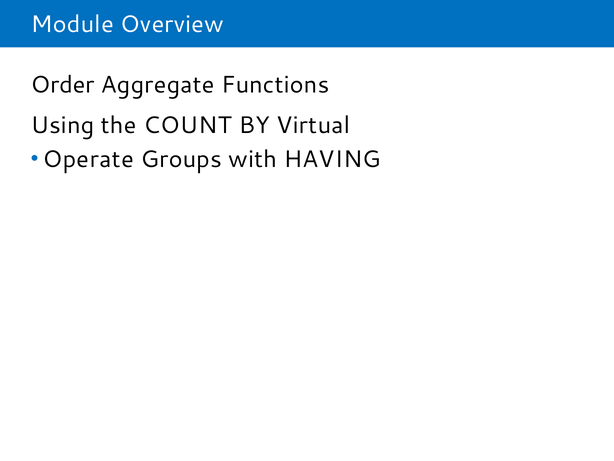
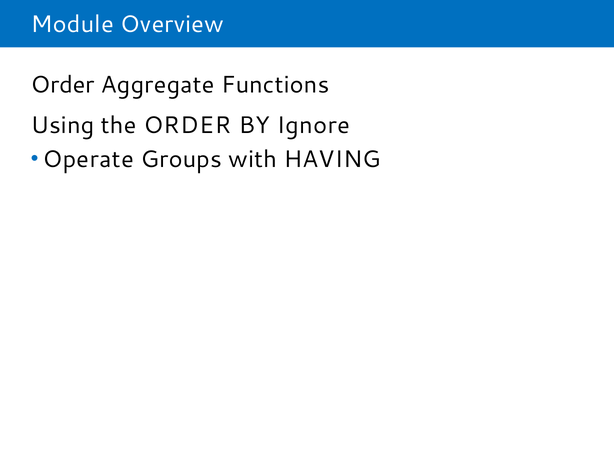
the COUNT: COUNT -> ORDER
Virtual: Virtual -> Ignore
